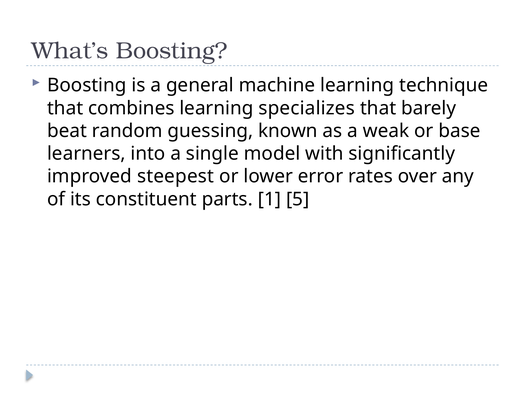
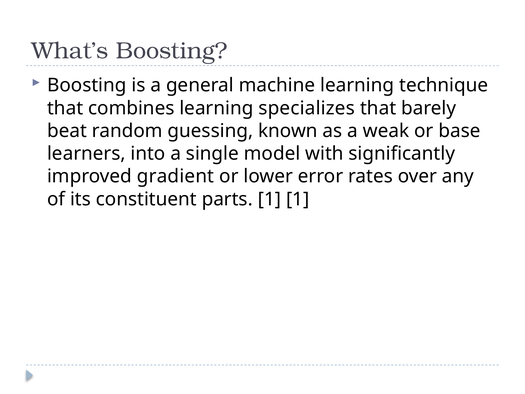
steepest: steepest -> gradient
1 5: 5 -> 1
